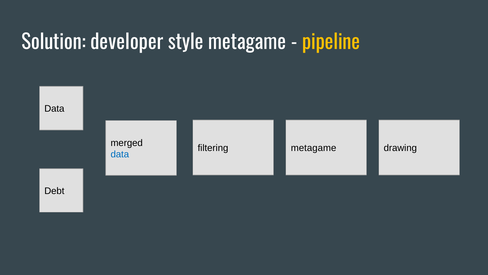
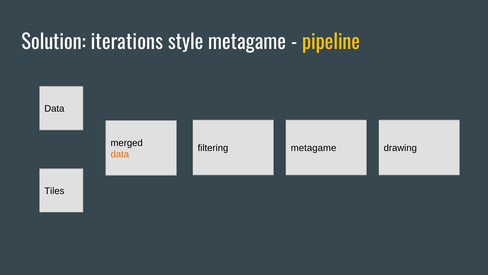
developer: developer -> iterations
data at (120, 154) colour: blue -> orange
Debt: Debt -> Tiles
